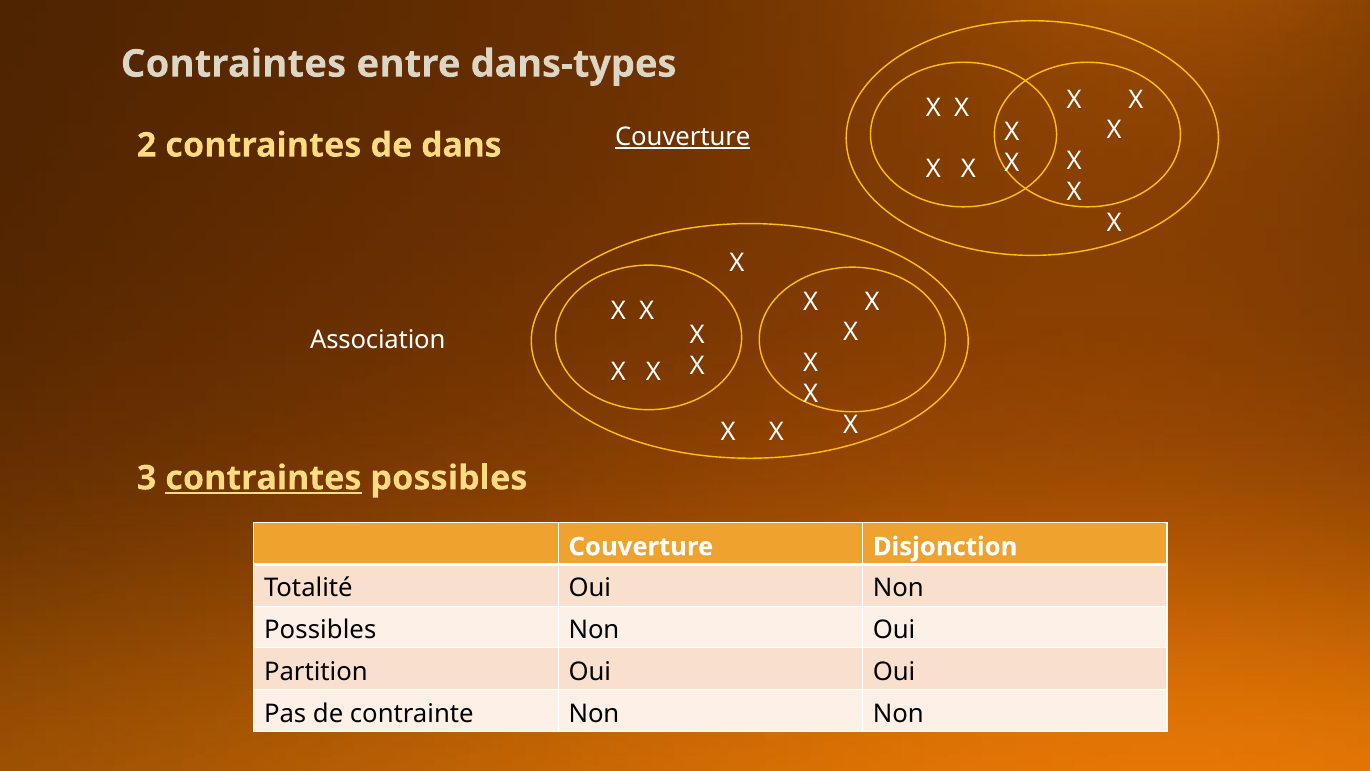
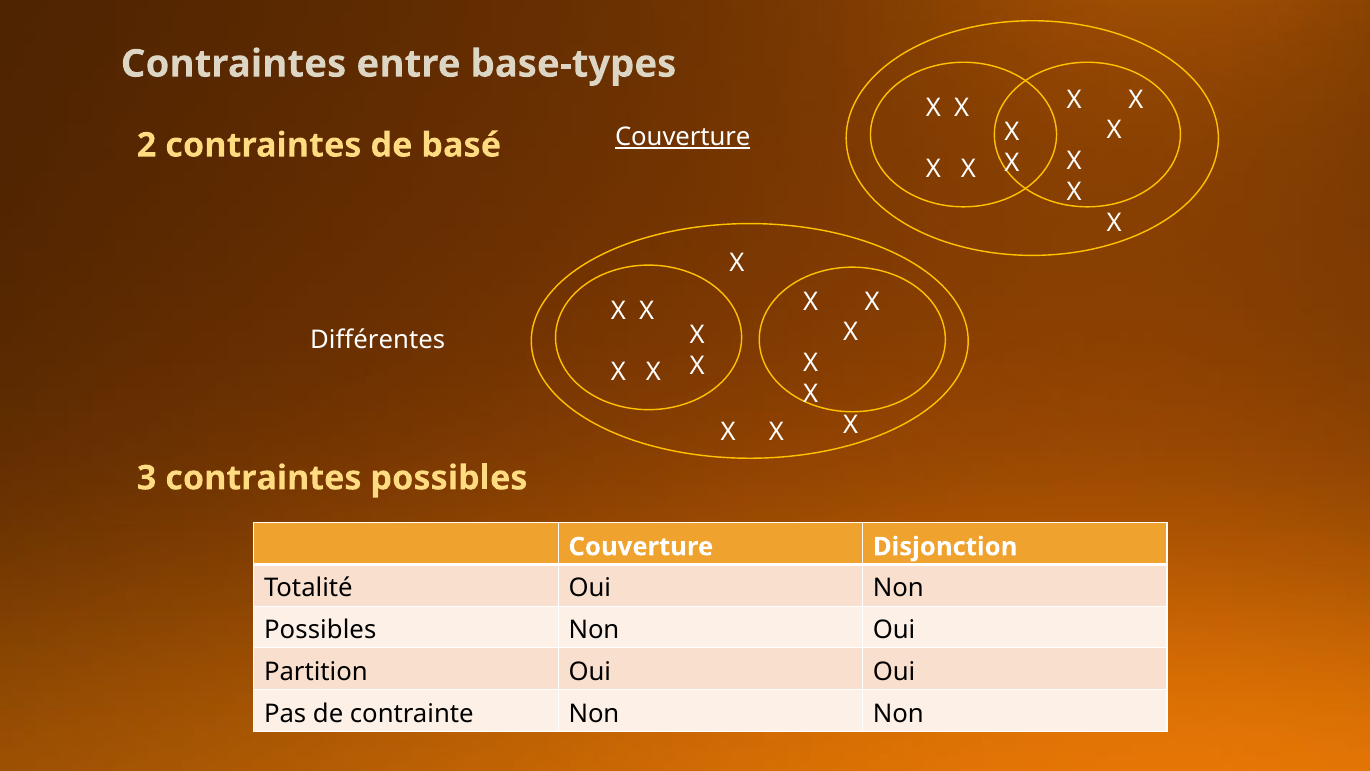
dans-types: dans-types -> base-types
dans: dans -> basé
Association: Association -> Différentes
contraintes at (263, 478) underline: present -> none
